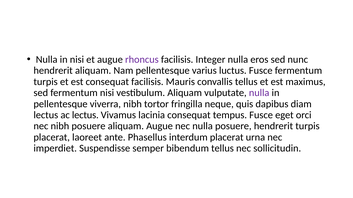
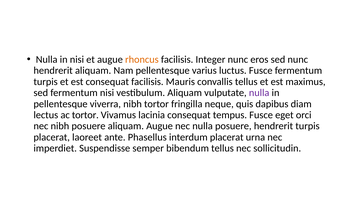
rhoncus colour: purple -> orange
Integer nulla: nulla -> nunc
ac lectus: lectus -> tortor
